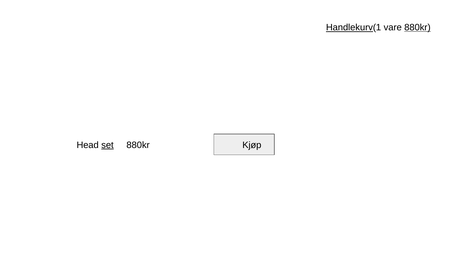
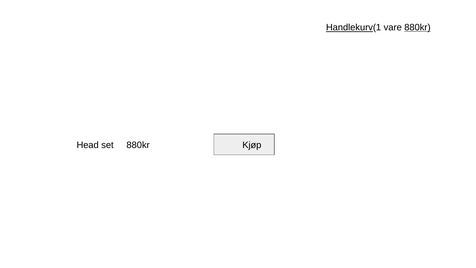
set underline: present -> none
